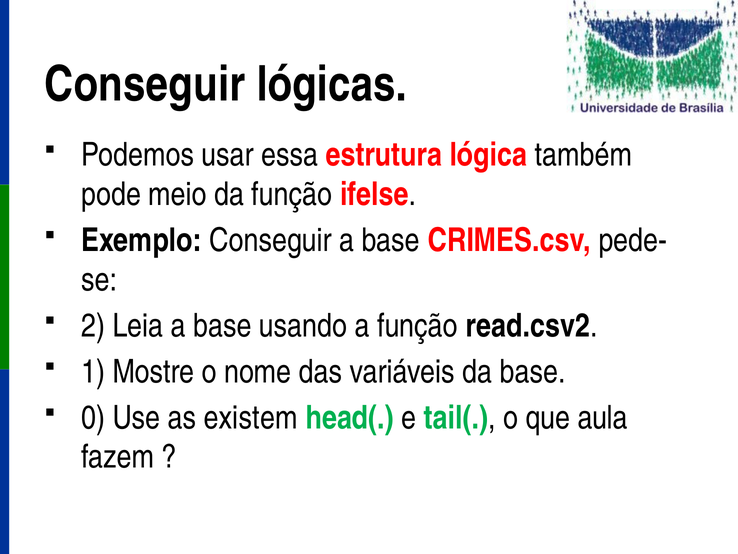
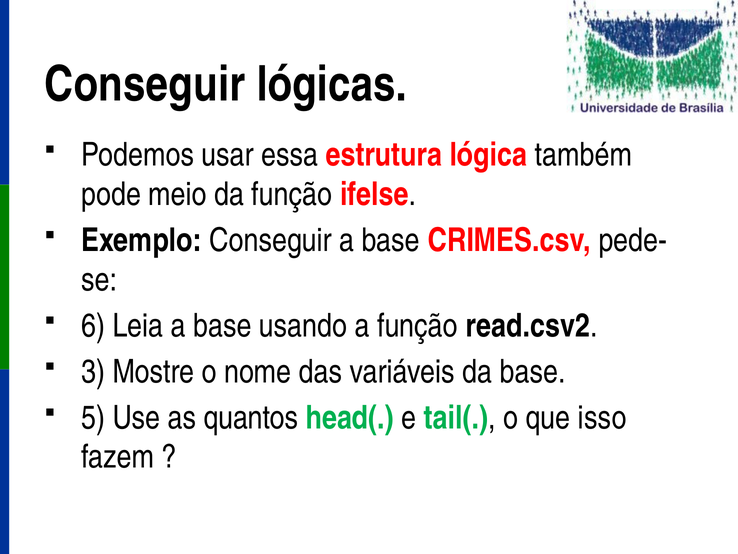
2: 2 -> 6
1: 1 -> 3
0: 0 -> 5
existem: existem -> quantos
aula: aula -> isso
